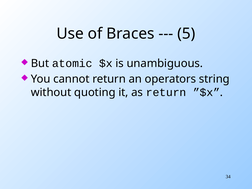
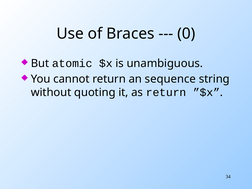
5: 5 -> 0
operators: operators -> sequence
